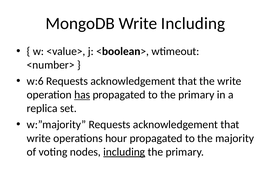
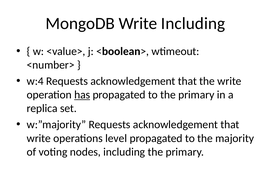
w:6: w:6 -> w:4
hour: hour -> level
including at (124, 152) underline: present -> none
